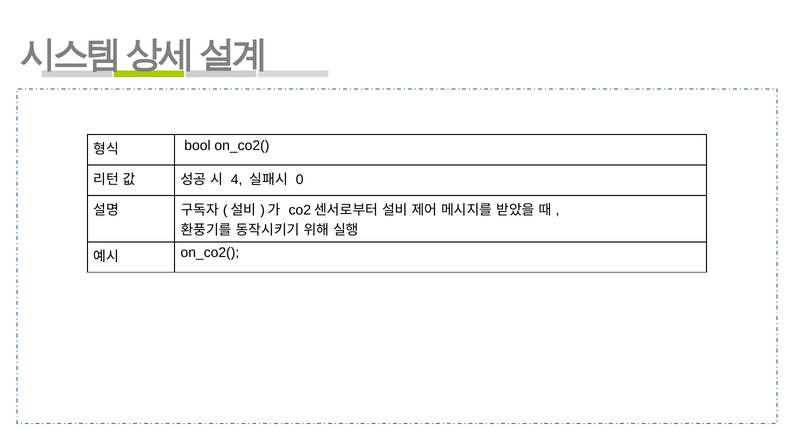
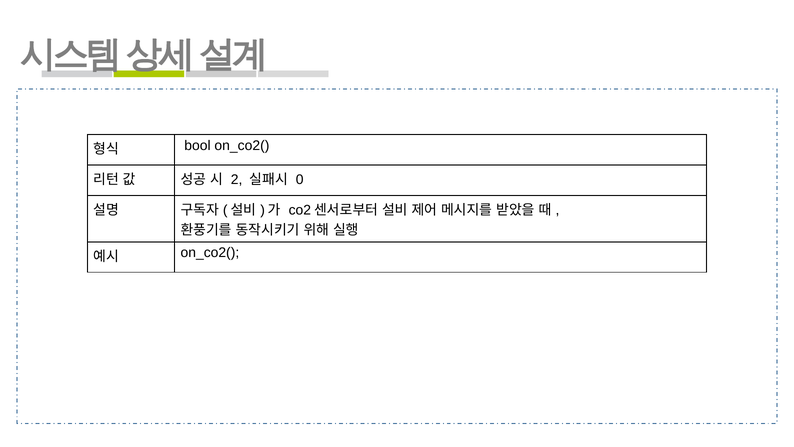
4: 4 -> 2
